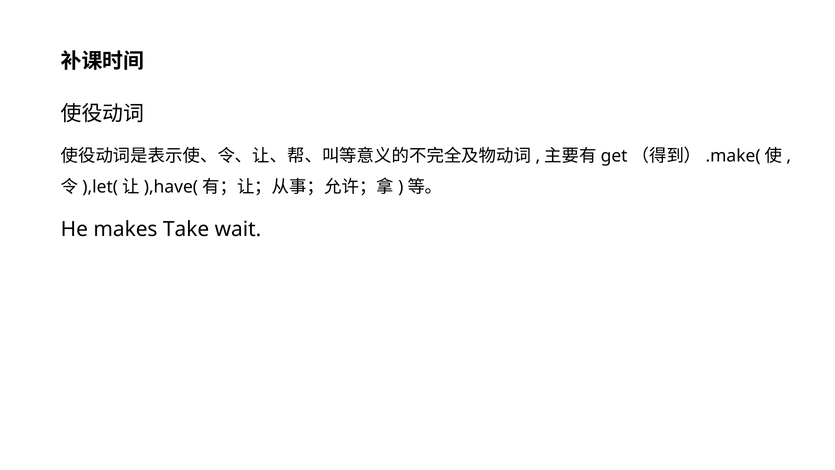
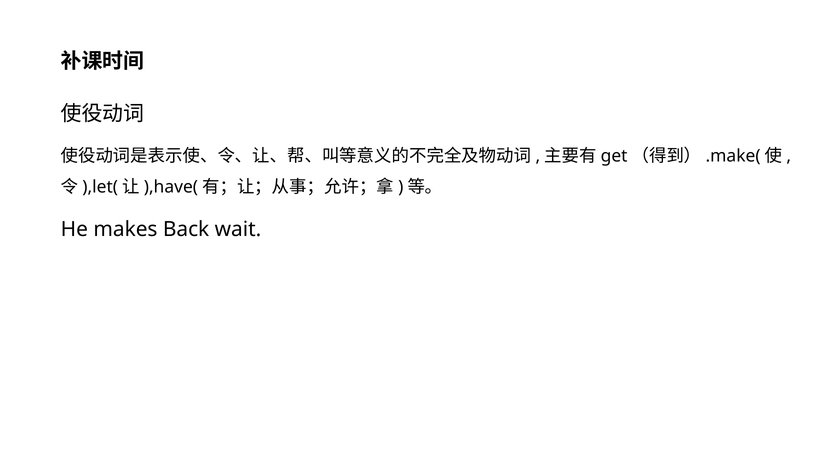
Take: Take -> Back
